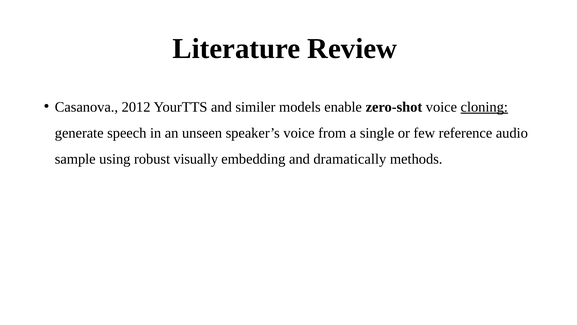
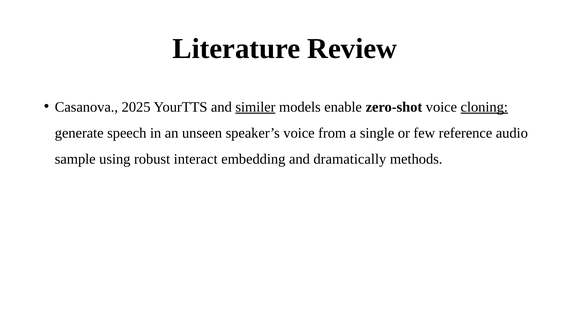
2012: 2012 -> 2025
similer underline: none -> present
visually: visually -> interact
